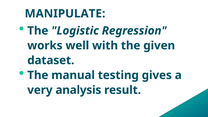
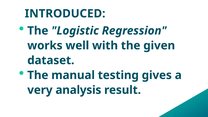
MANIPULATE: MANIPULATE -> INTRODUCED
